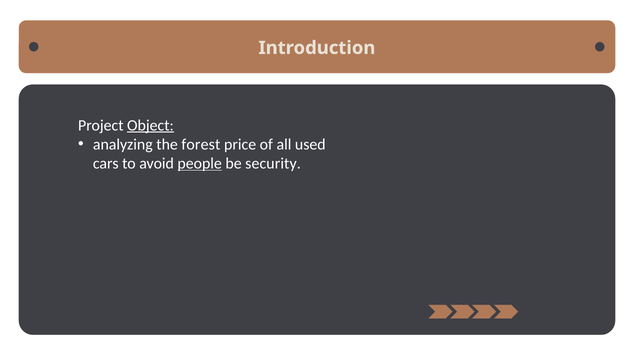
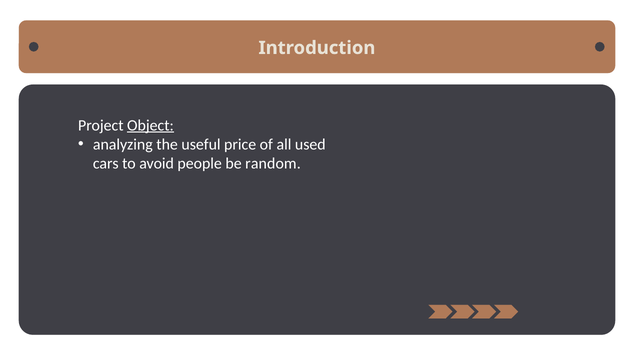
forest: forest -> useful
people underline: present -> none
security: security -> random
